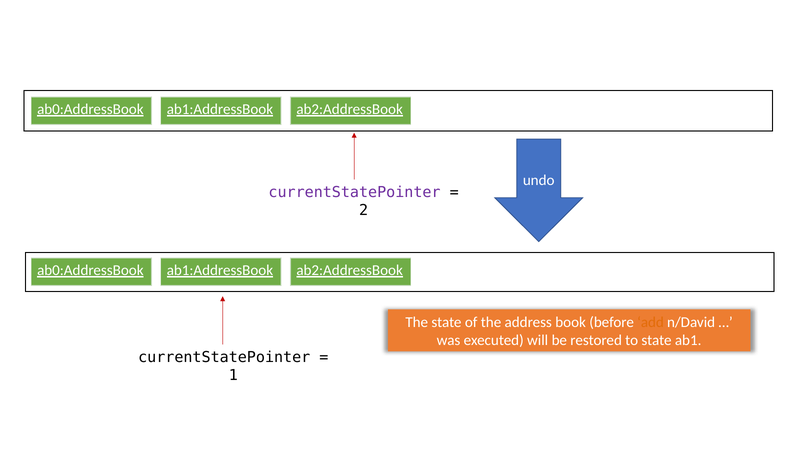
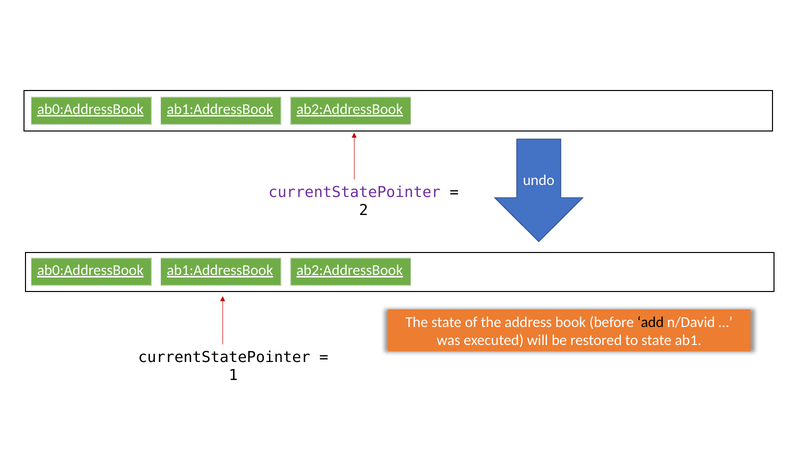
add colour: orange -> black
